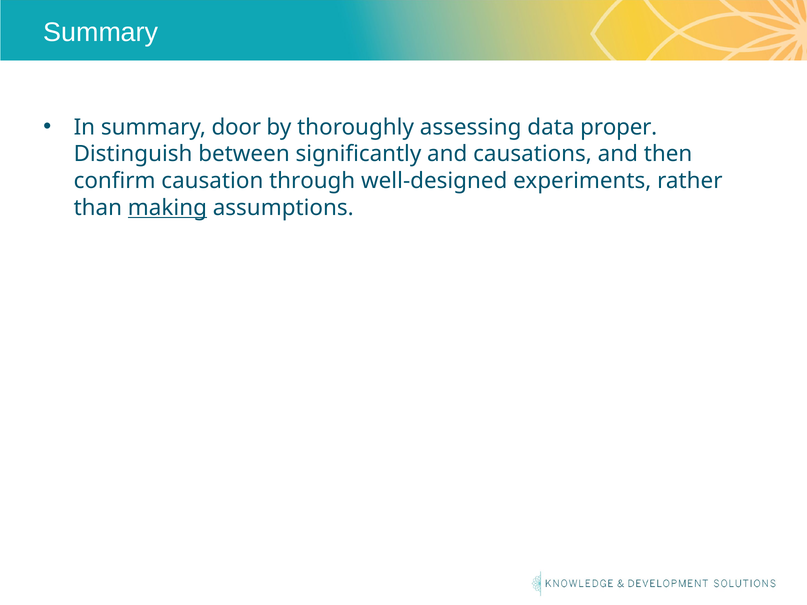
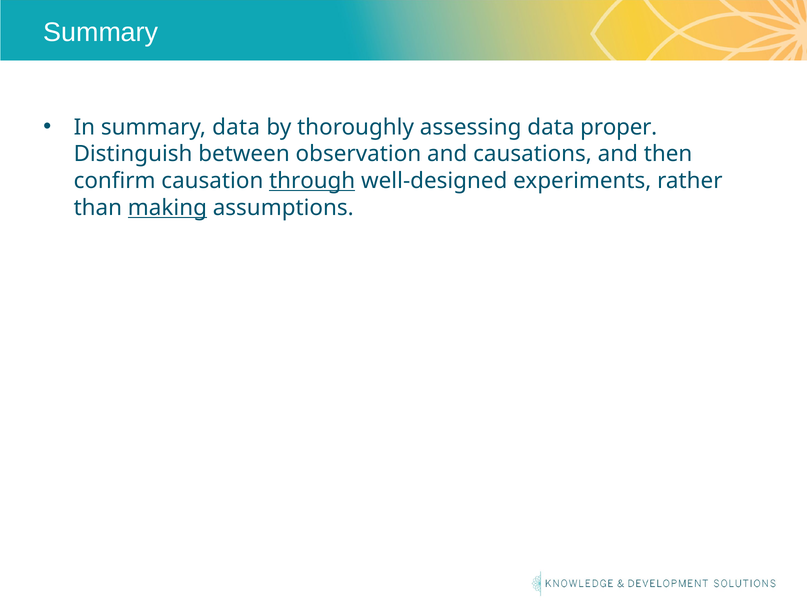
summary door: door -> data
significantly: significantly -> observation
through underline: none -> present
